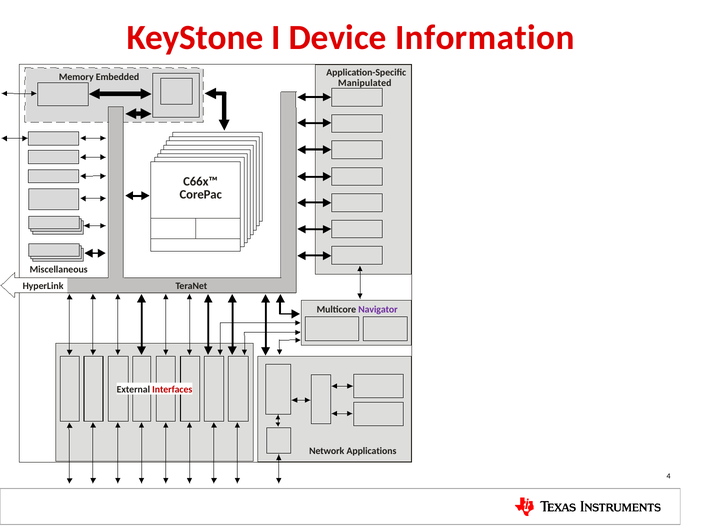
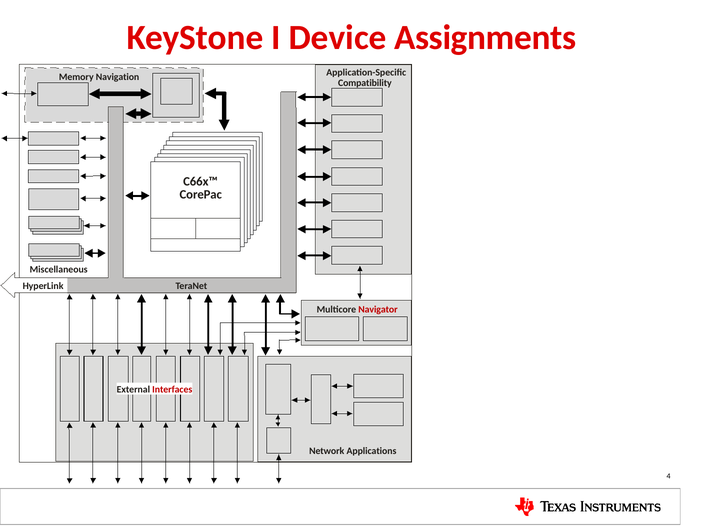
Information: Information -> Assignments
Embedded: Embedded -> Navigation
Manipulated: Manipulated -> Compatibility
Navigator colour: purple -> red
